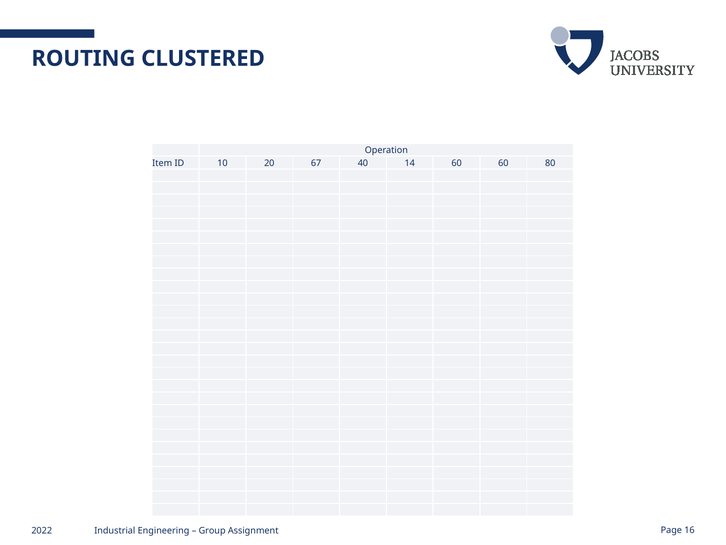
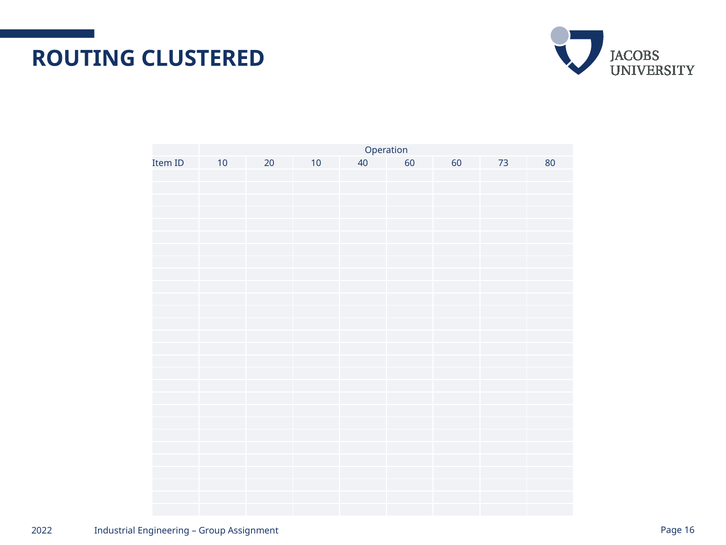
20 67: 67 -> 10
40 14: 14 -> 60
60 60: 60 -> 73
